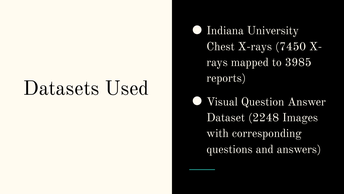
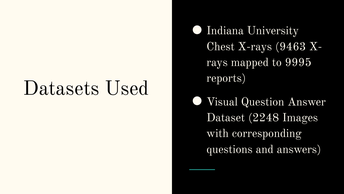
7450: 7450 -> 9463
3985: 3985 -> 9995
